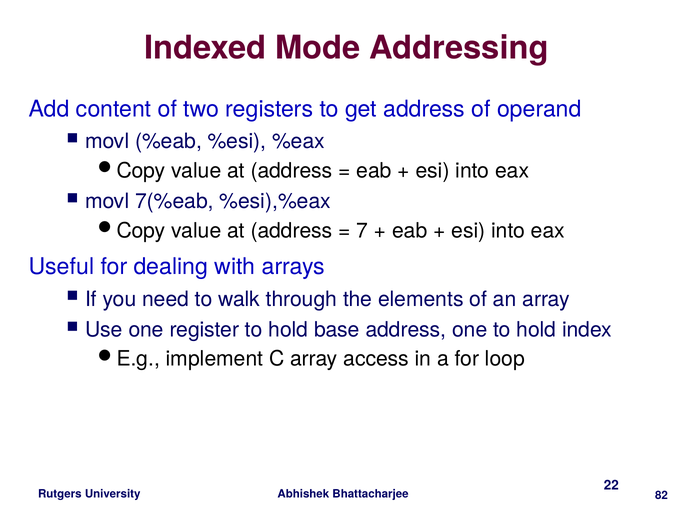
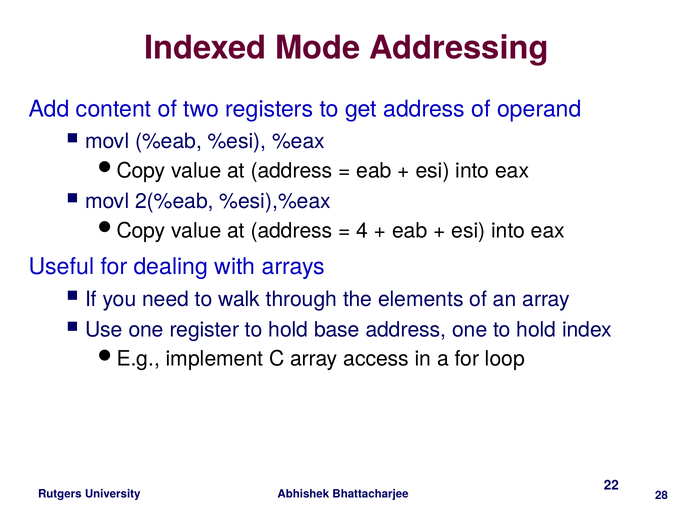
7(%eab: 7(%eab -> 2(%eab
7: 7 -> 4
82: 82 -> 28
